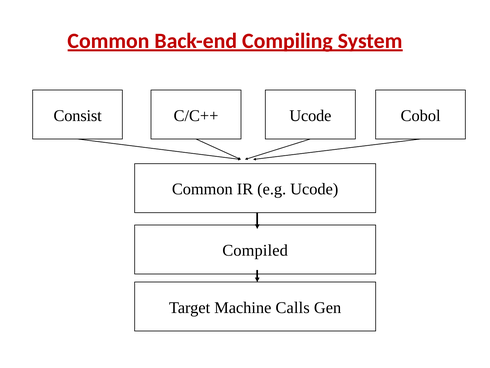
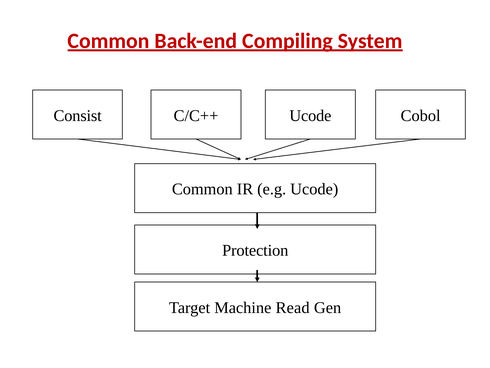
Compiled: Compiled -> Protection
Calls: Calls -> Read
